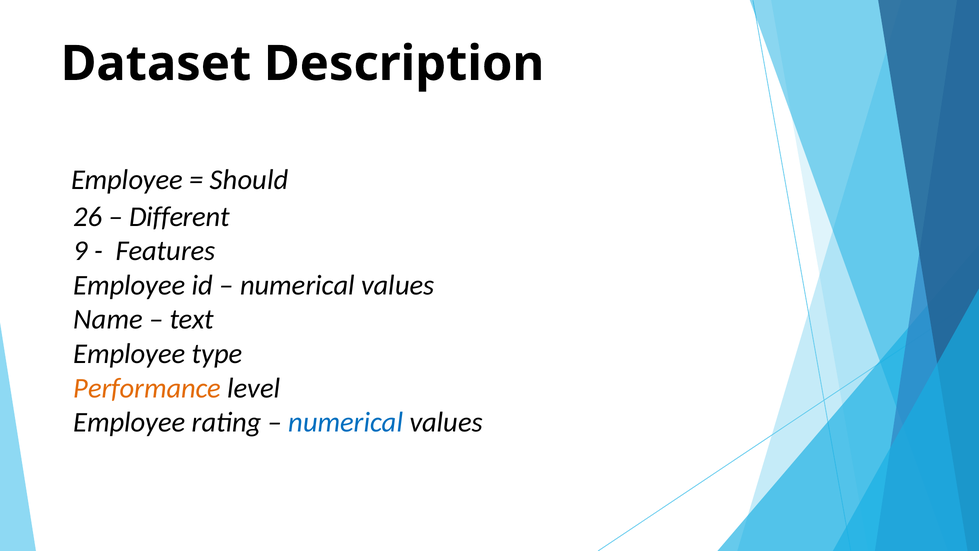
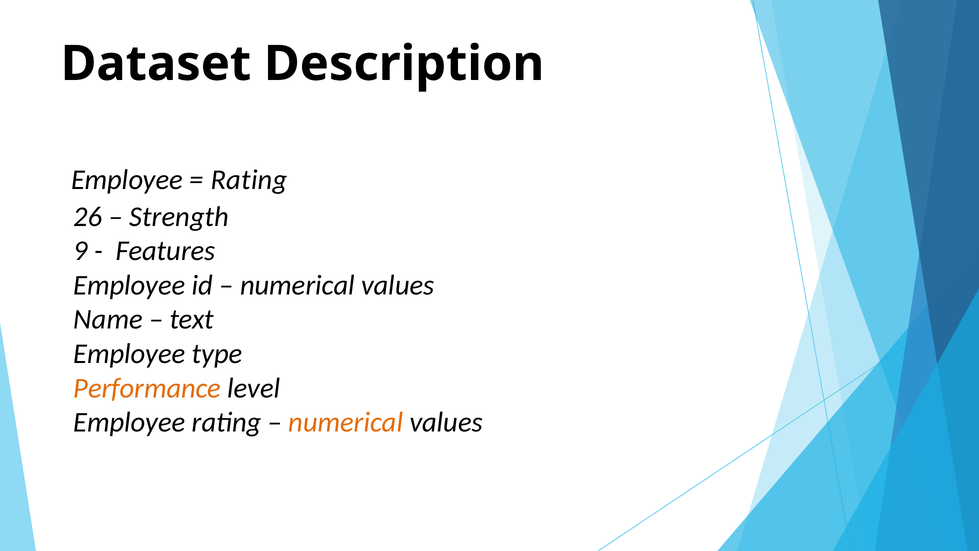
Should at (249, 180): Should -> Rating
Different: Different -> Strength
numerical at (346, 422) colour: blue -> orange
